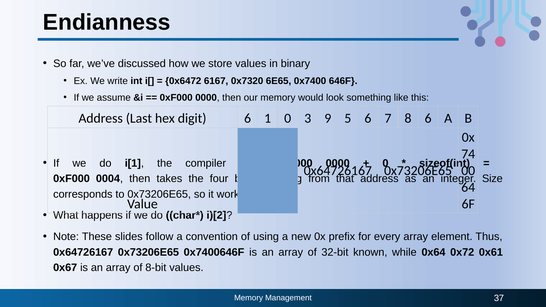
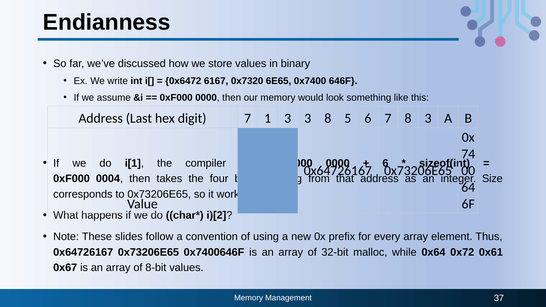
digit 6: 6 -> 7
1 0: 0 -> 3
3 9: 9 -> 8
8 6: 6 -> 3
0 at (385, 163): 0 -> 6
known: known -> malloc
